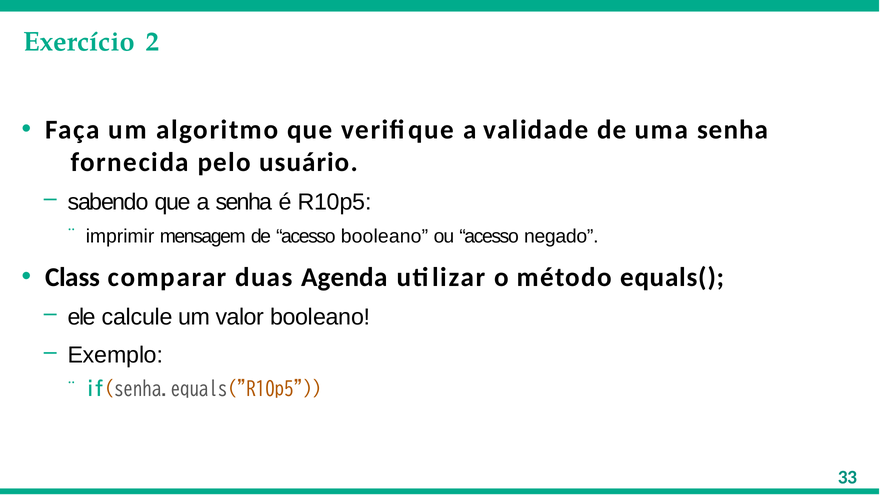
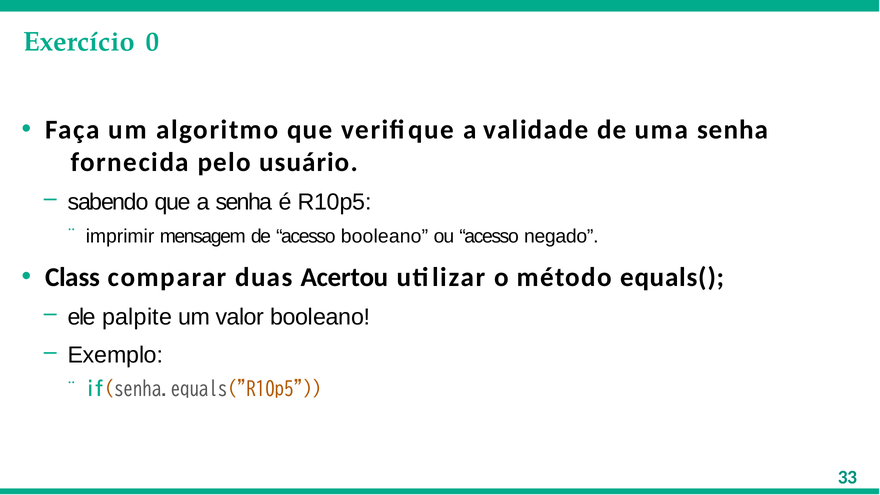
2: 2 -> 0
Agenda: Agenda -> Acertou
calcule: calcule -> palpite
